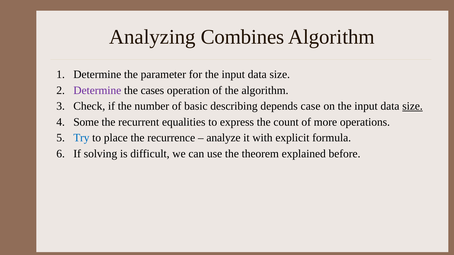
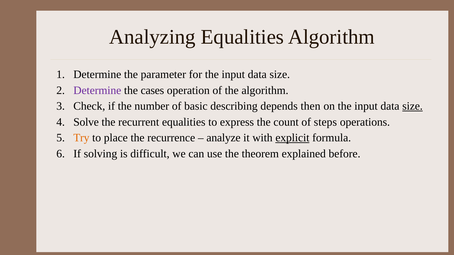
Analyzing Combines: Combines -> Equalities
case: case -> then
Some: Some -> Solve
more: more -> steps
Try colour: blue -> orange
explicit underline: none -> present
